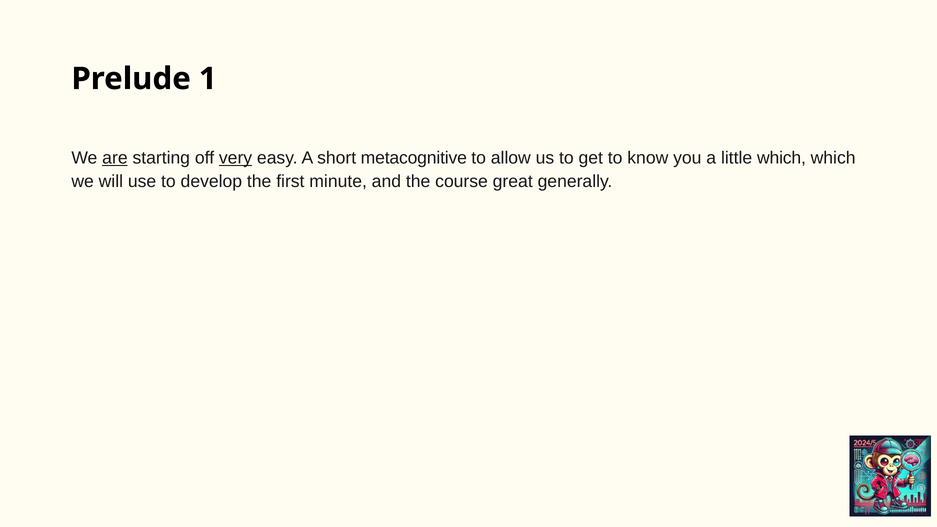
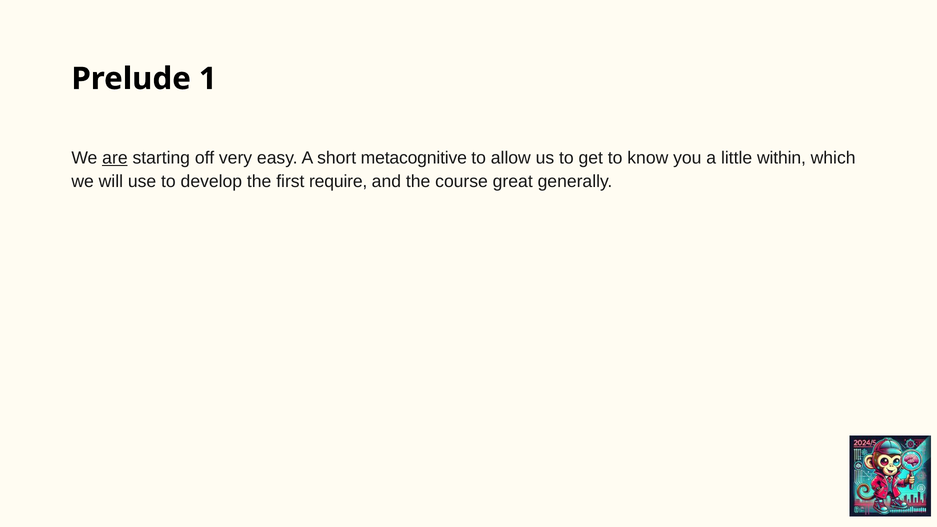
very underline: present -> none
little which: which -> within
minute: minute -> require
